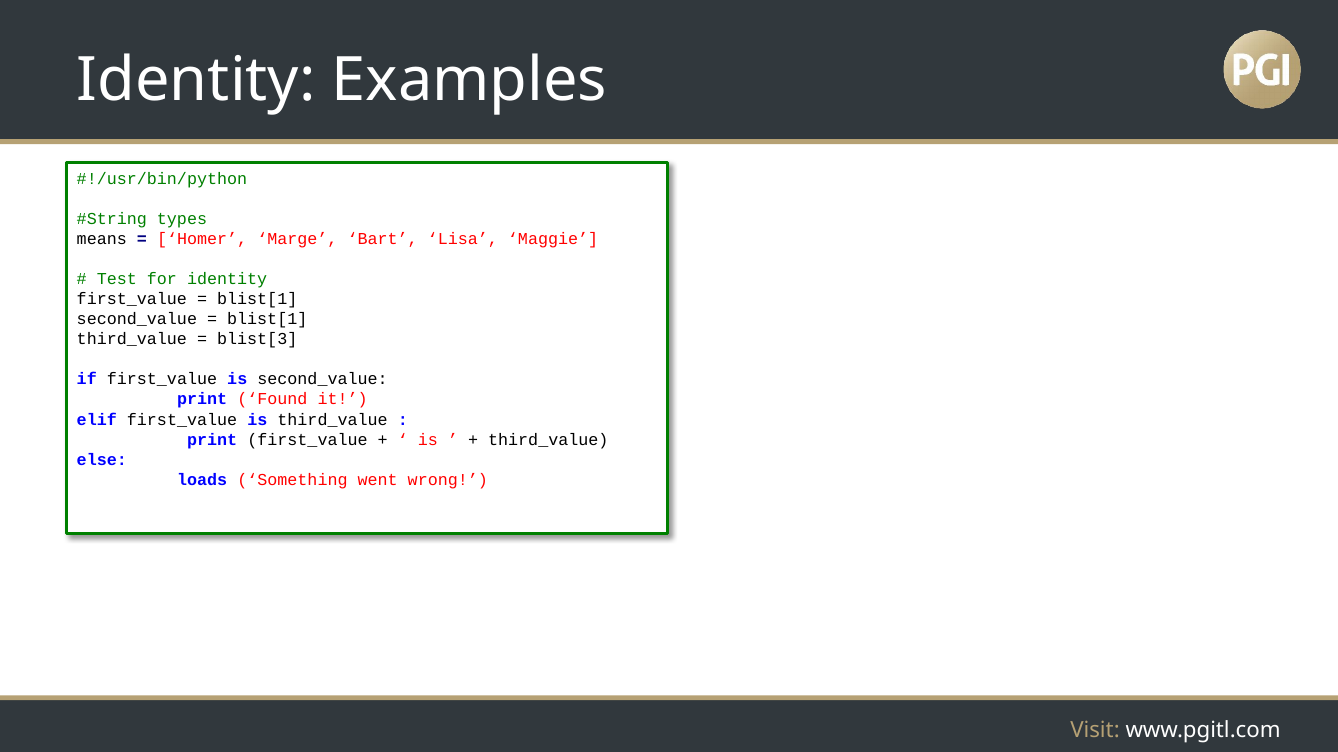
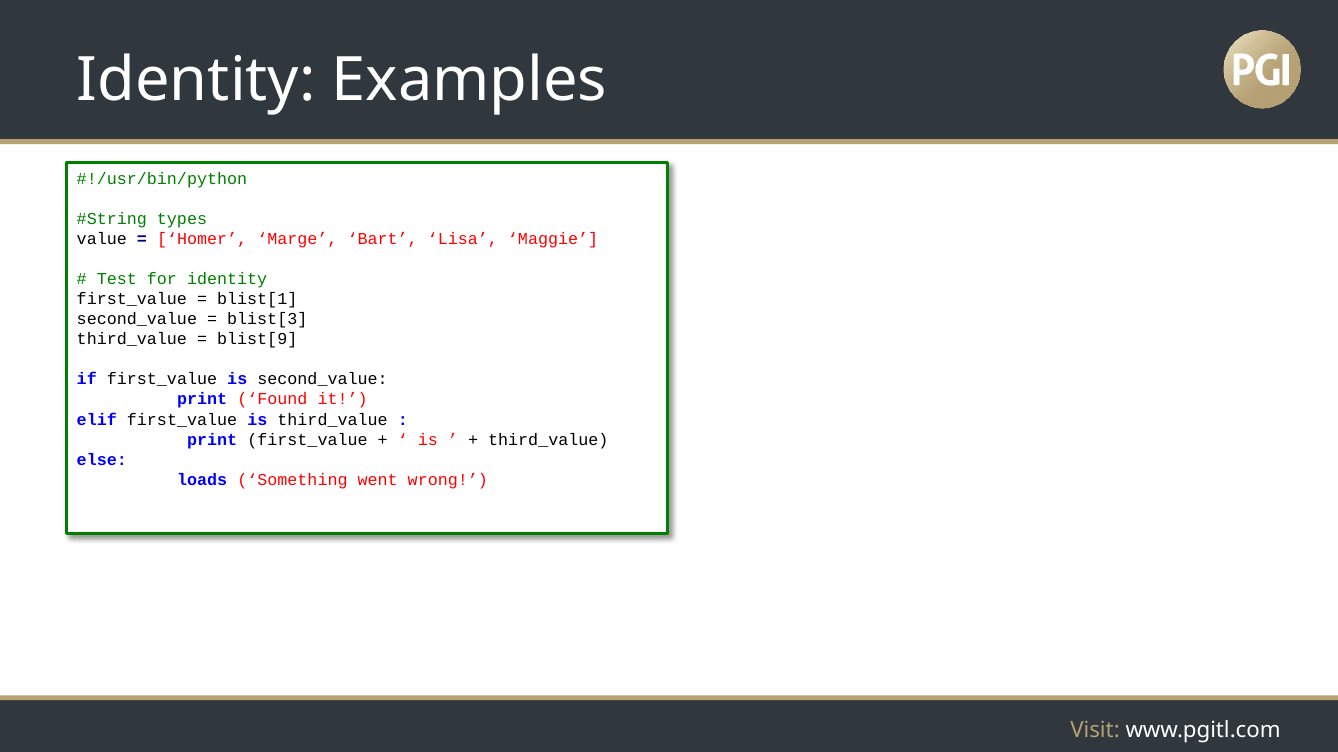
means: means -> value
blist[1 at (267, 320): blist[1 -> blist[3
blist[3: blist[3 -> blist[9
